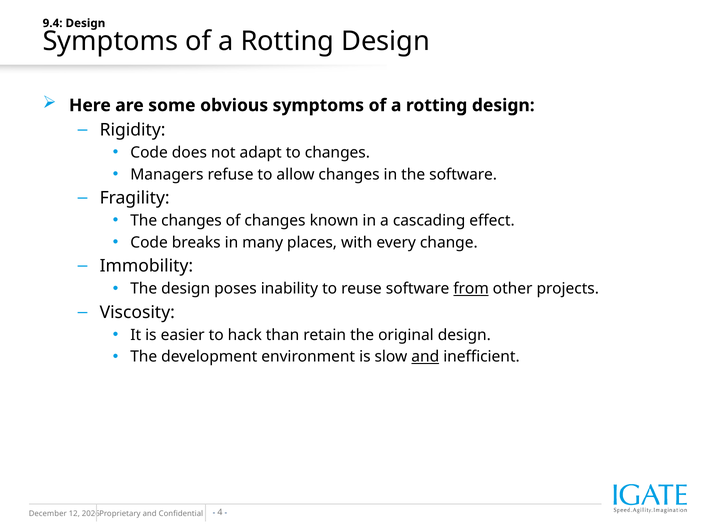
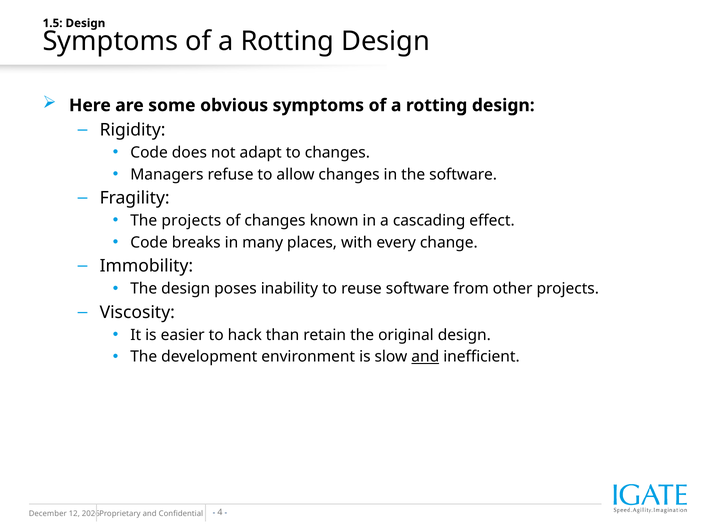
9.4: 9.4 -> 1.5
The changes: changes -> projects
from underline: present -> none
